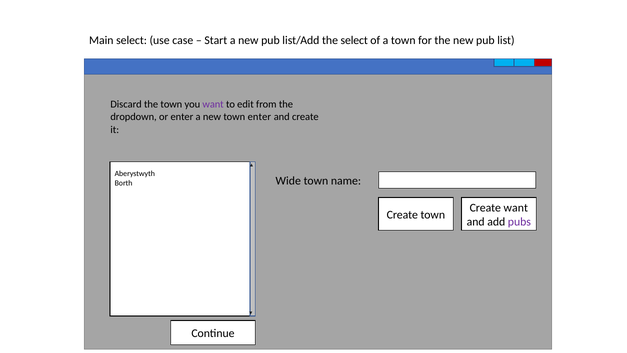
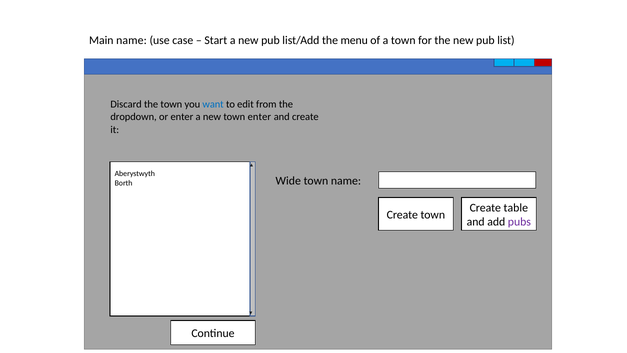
Main select: select -> name
the select: select -> menu
want at (213, 104) colour: purple -> blue
Create want: want -> table
